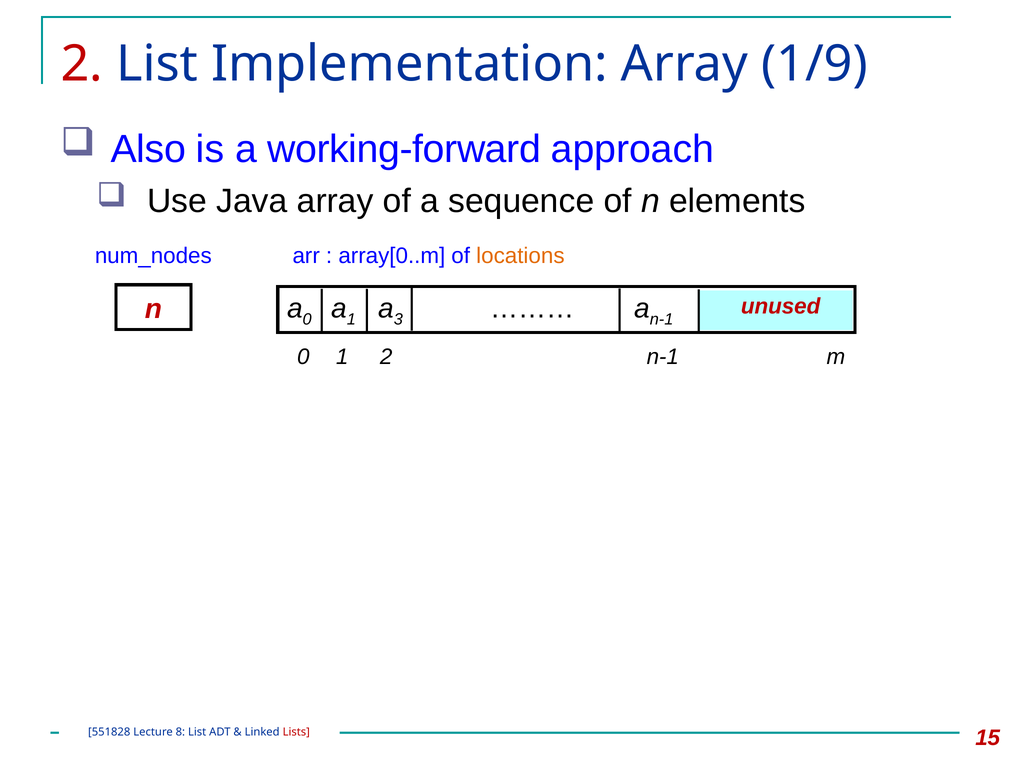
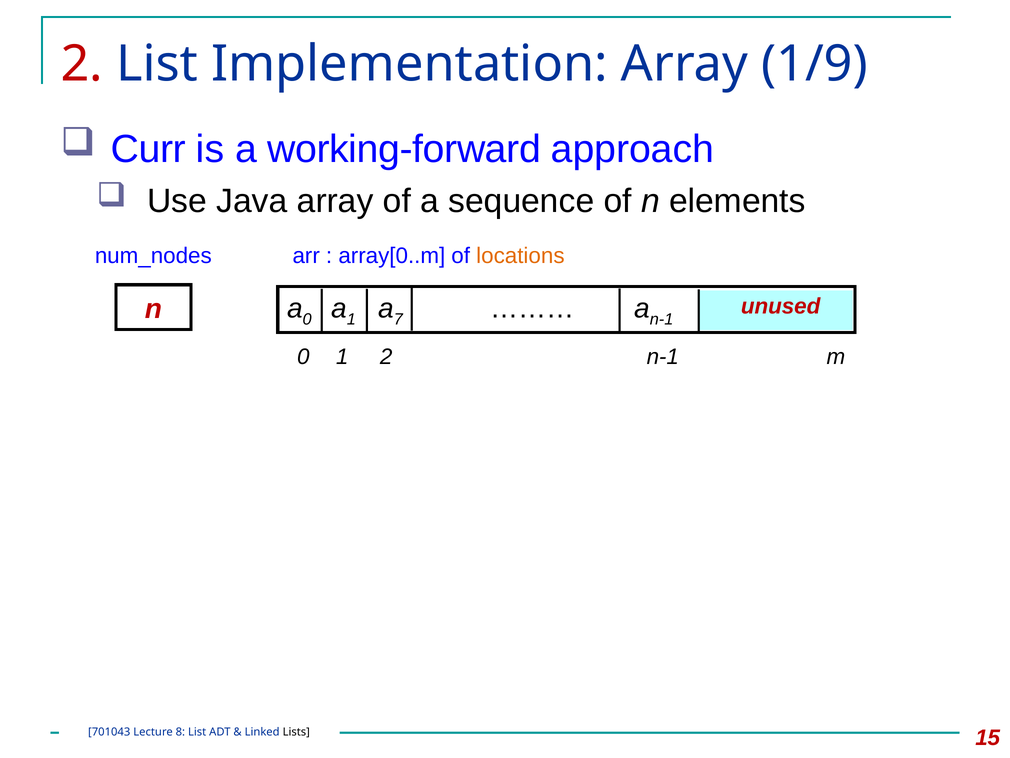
Also: Also -> Curr
3: 3 -> 7
551828: 551828 -> 701043
Lists colour: red -> black
